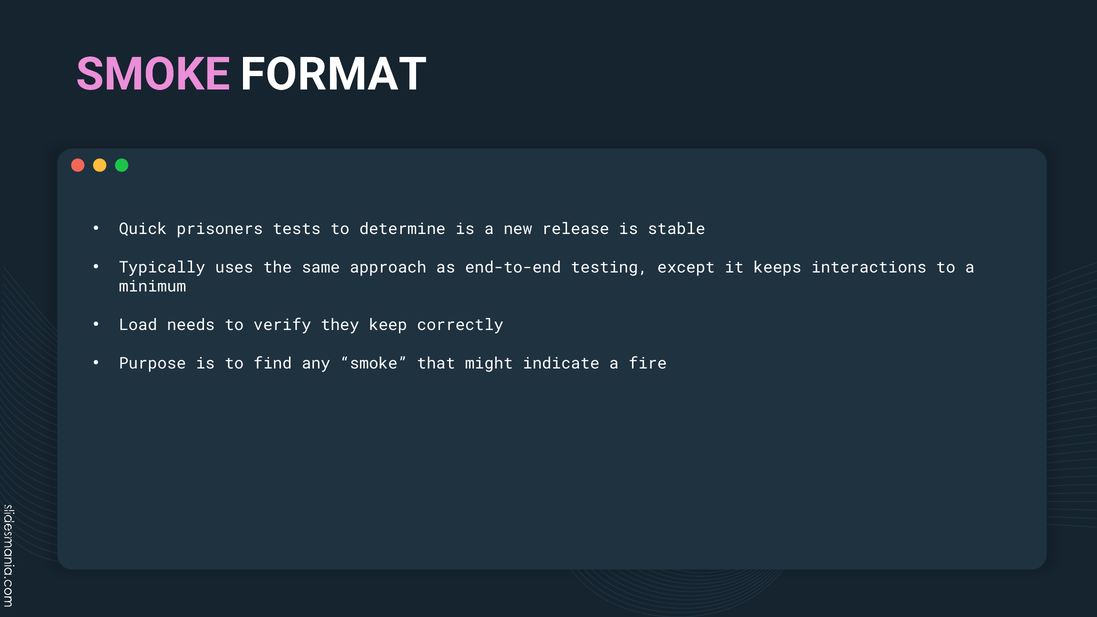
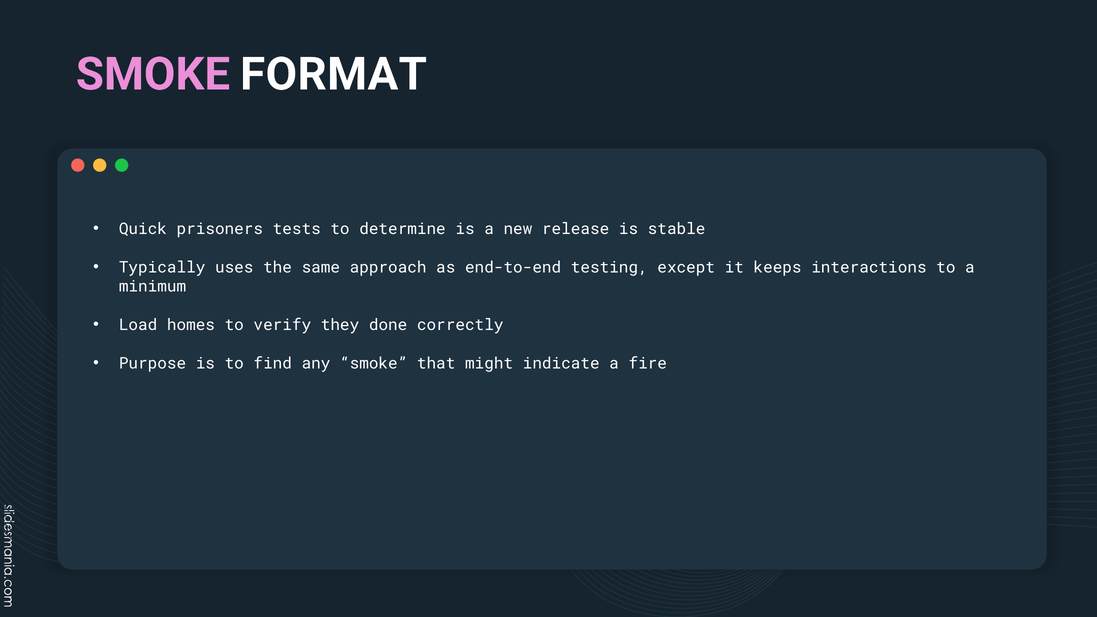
needs: needs -> homes
keep: keep -> done
